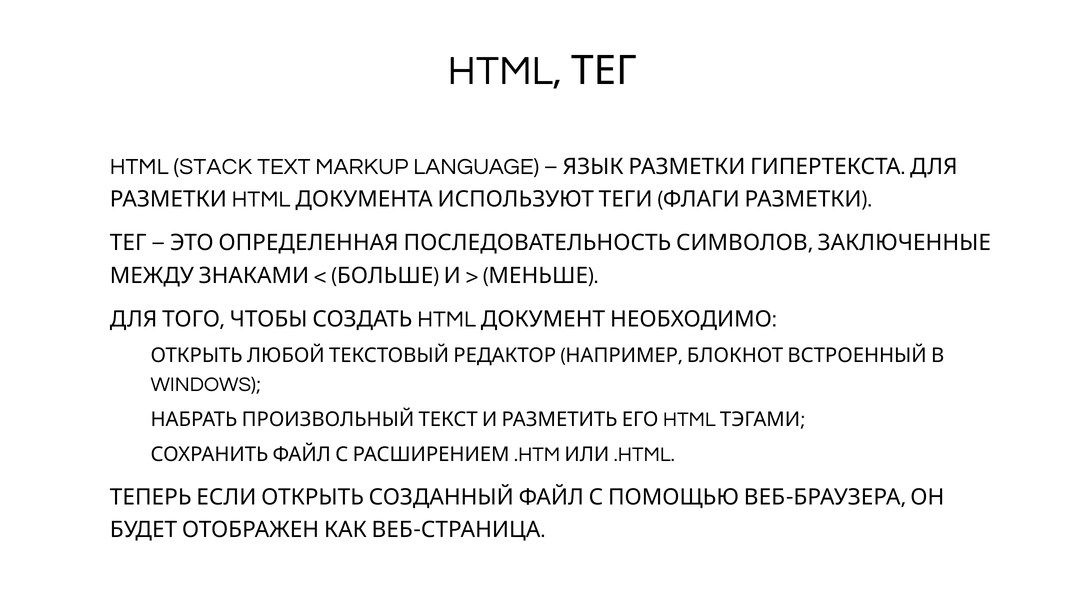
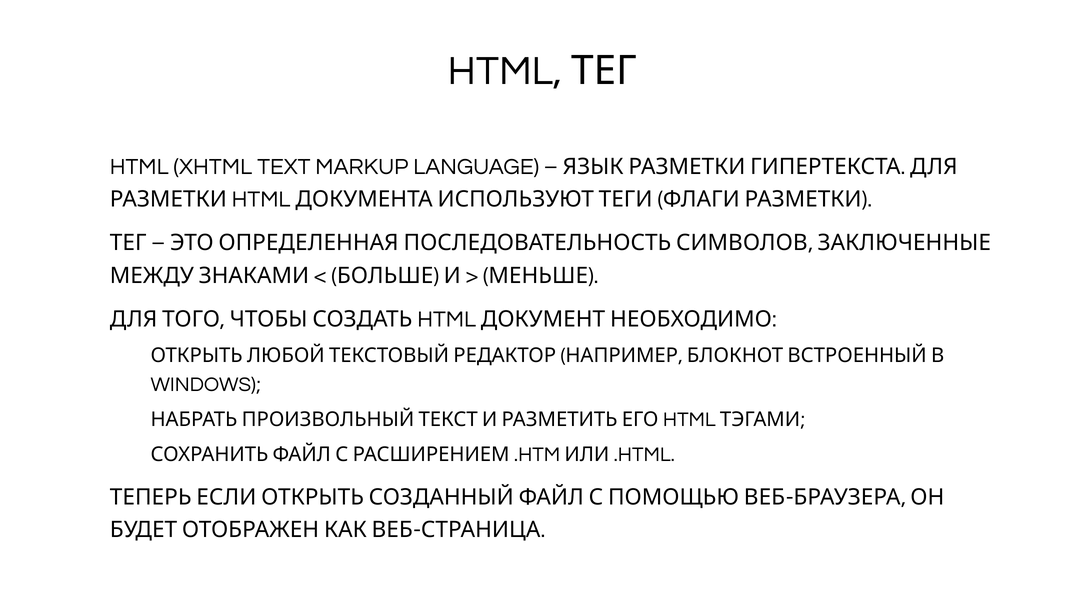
STACK: STACK -> XHTML
